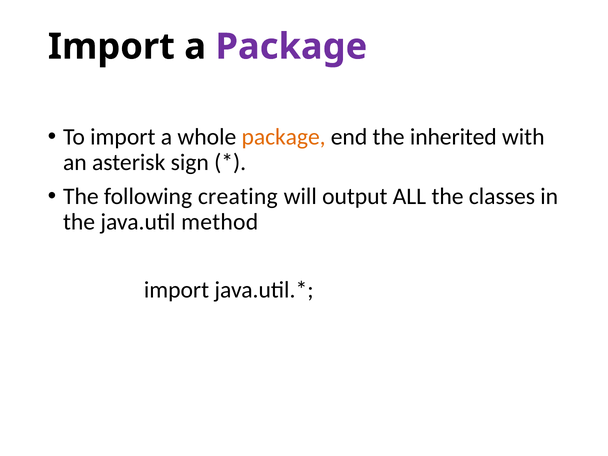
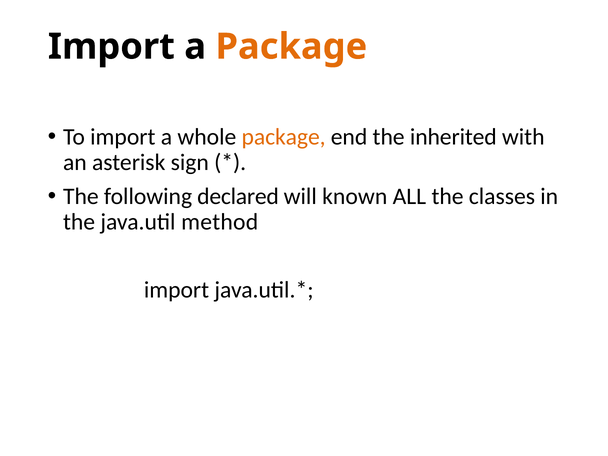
Package at (291, 47) colour: purple -> orange
creating: creating -> declared
output: output -> known
